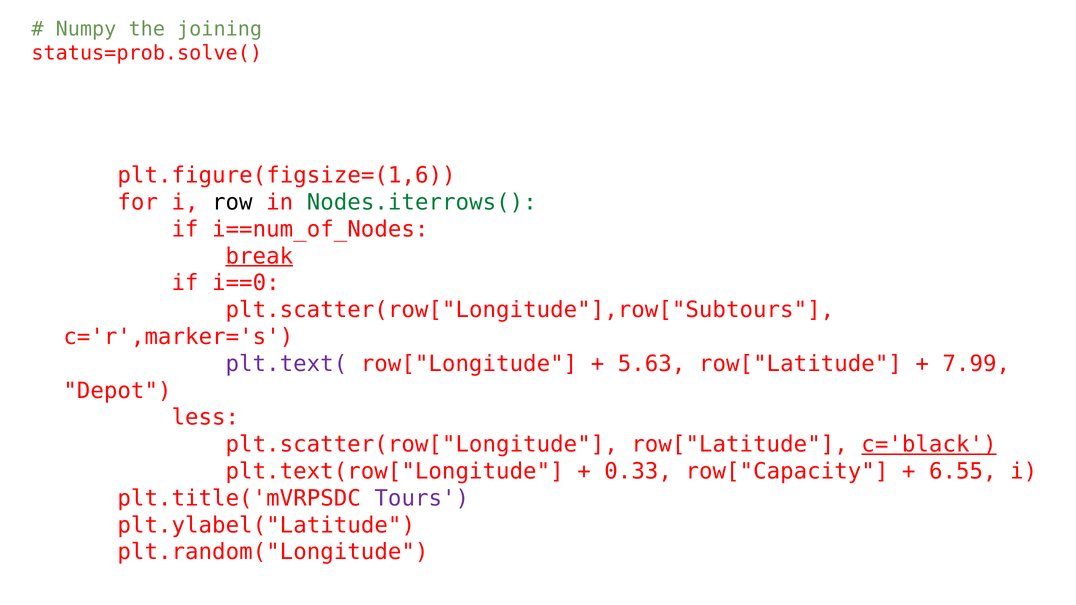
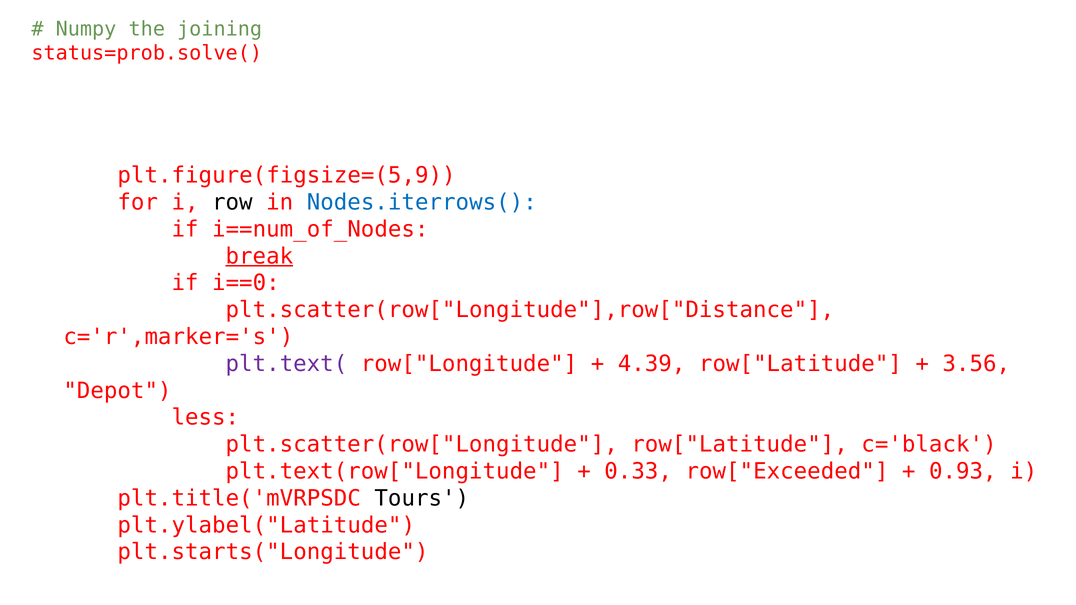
plt.figure(figsize=(1,6: plt.figure(figsize=(1,6 -> plt.figure(figsize=(5,9
Nodes.iterrows( colour: green -> blue
plt.scatter(row["Longitude"],row["Subtours: plt.scatter(row["Longitude"],row["Subtours -> plt.scatter(row["Longitude"],row["Distance
5.63: 5.63 -> 4.39
7.99: 7.99 -> 3.56
c='black underline: present -> none
row["Capacity: row["Capacity -> row["Exceeded
6.55: 6.55 -> 0.93
Tours colour: purple -> black
plt.random("Longitude: plt.random("Longitude -> plt.starts("Longitude
